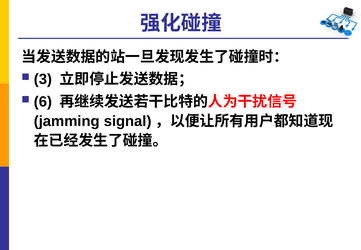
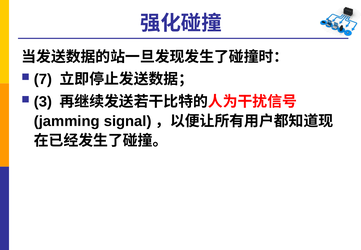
3: 3 -> 7
6: 6 -> 3
